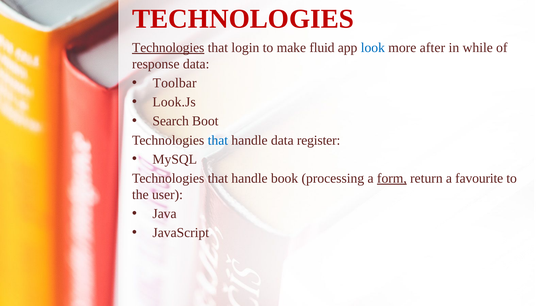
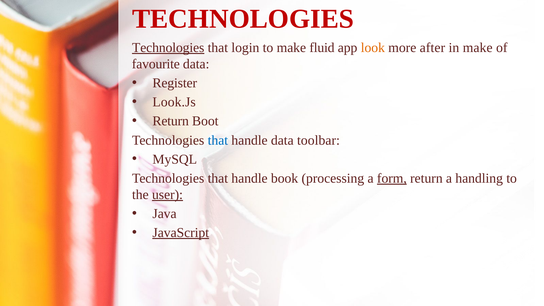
look colour: blue -> orange
in while: while -> make
response: response -> favourite
Toolbar: Toolbar -> Register
Search at (171, 121): Search -> Return
register: register -> toolbar
favourite: favourite -> handling
user underline: none -> present
JavaScript underline: none -> present
